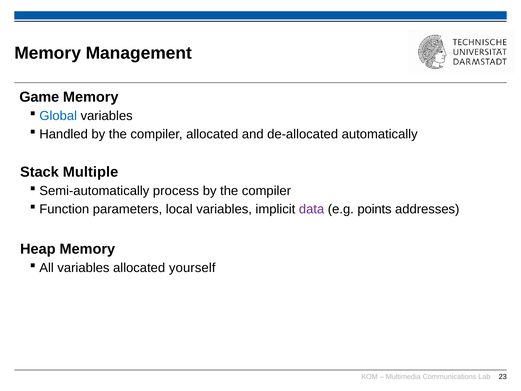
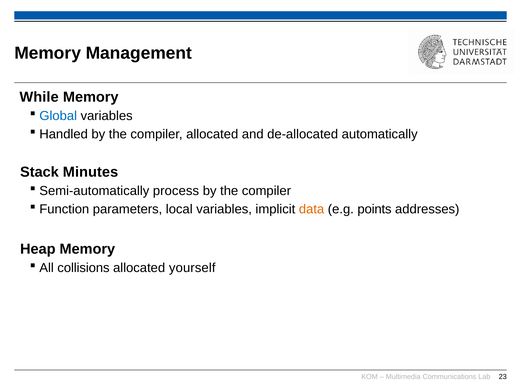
Game: Game -> While
Multiple: Multiple -> Minutes
data colour: purple -> orange
All variables: variables -> collisions
